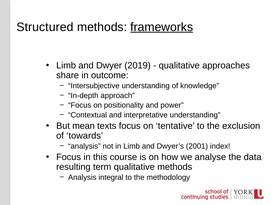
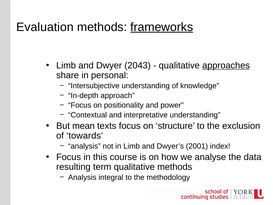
Structured: Structured -> Evaluation
2019: 2019 -> 2043
approaches underline: none -> present
outcome: outcome -> personal
tentative: tentative -> structure
